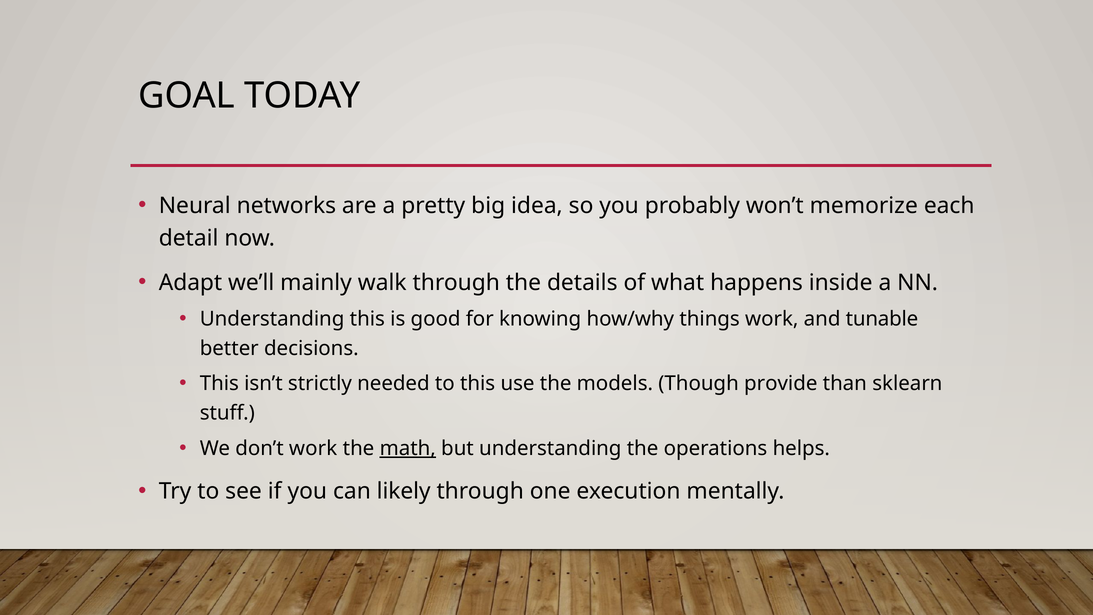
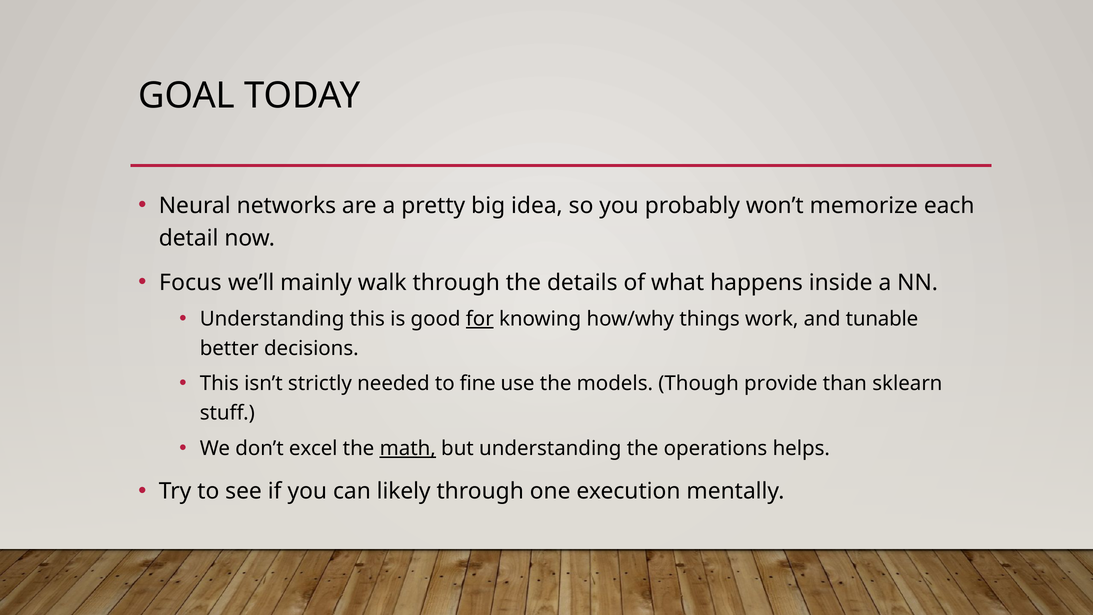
Adapt: Adapt -> Focus
for underline: none -> present
to this: this -> fine
don’t work: work -> excel
